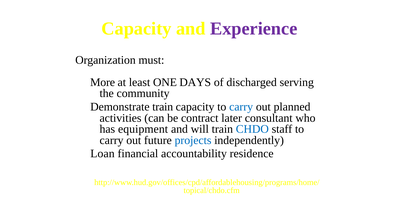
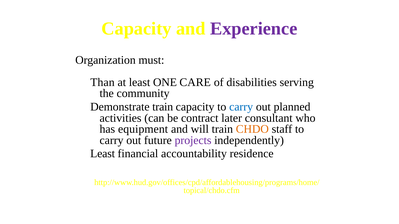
More: More -> Than
DAYS: DAYS -> CARE
discharged: discharged -> disabilities
CHDO colour: blue -> orange
projects colour: blue -> purple
Loan at (102, 154): Loan -> Least
